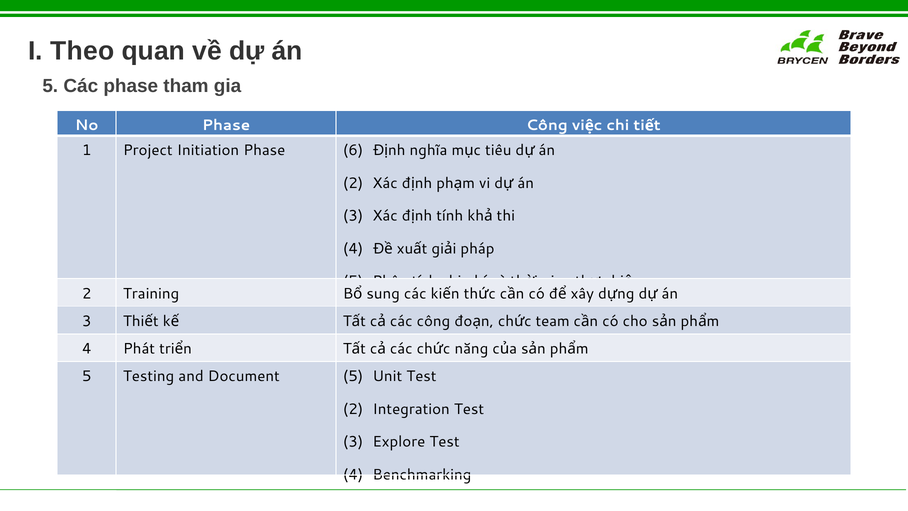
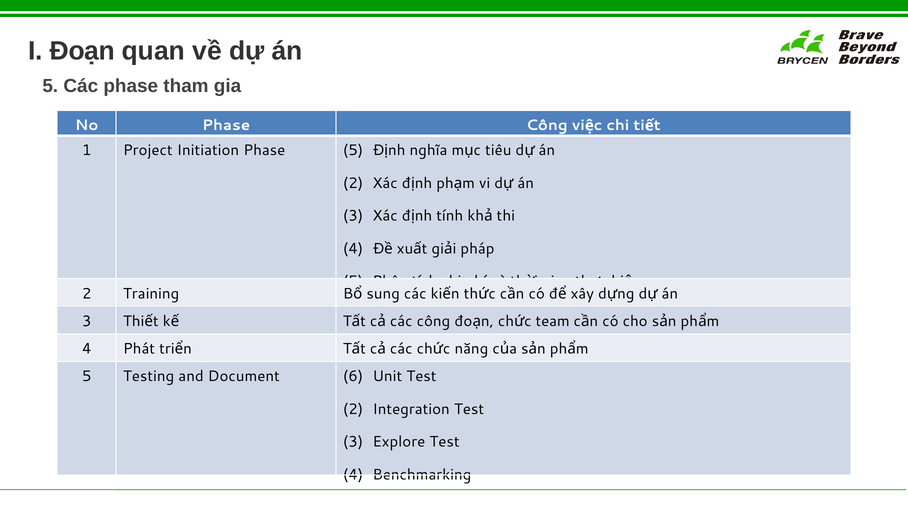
Theo: Theo -> Đoạn
Phase 6: 6 -> 5
Document 5: 5 -> 6
